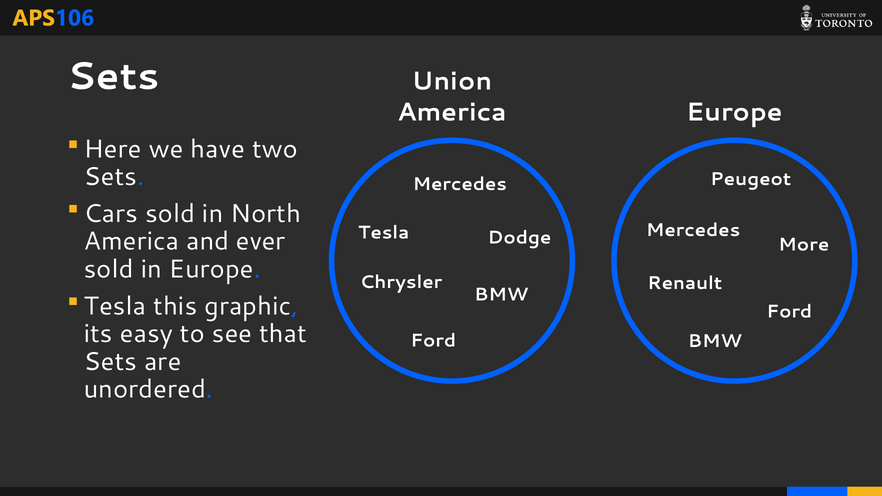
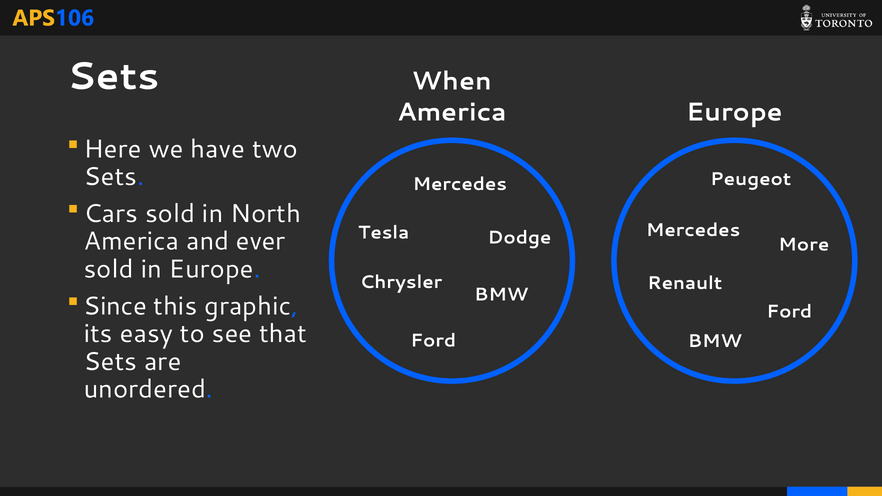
Union: Union -> When
Tesla at (115, 306): Tesla -> Since
